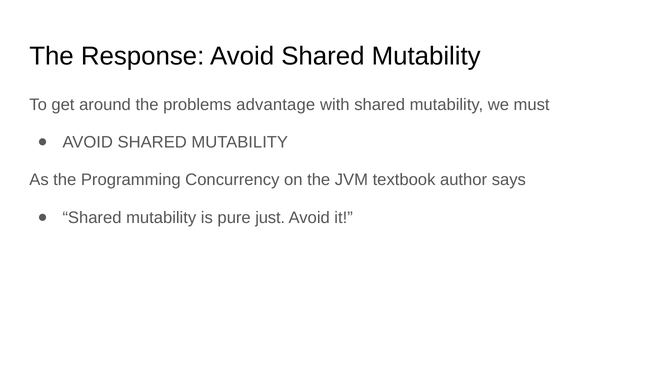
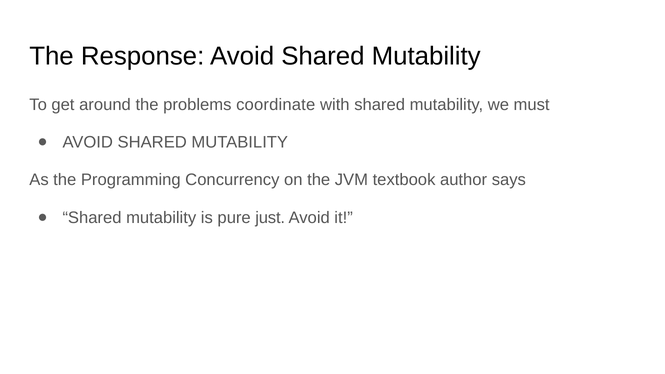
advantage: advantage -> coordinate
